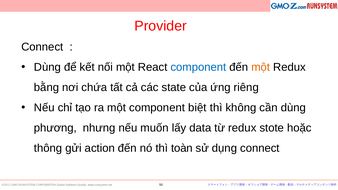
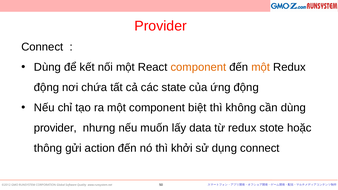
component at (198, 67) colour: blue -> orange
bằng at (47, 87): bằng -> động
ứng riêng: riêng -> động
phương at (55, 128): phương -> provider
toàn: toàn -> khởi
